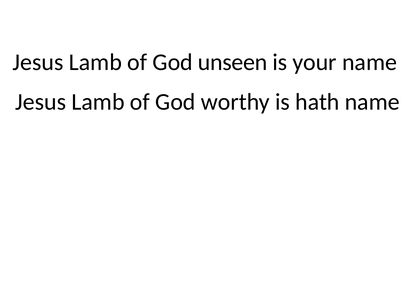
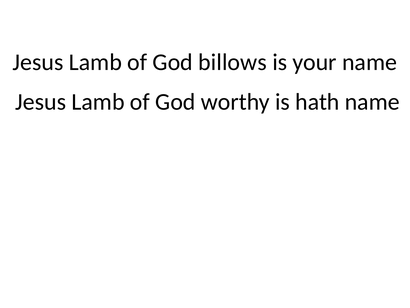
unseen: unseen -> billows
